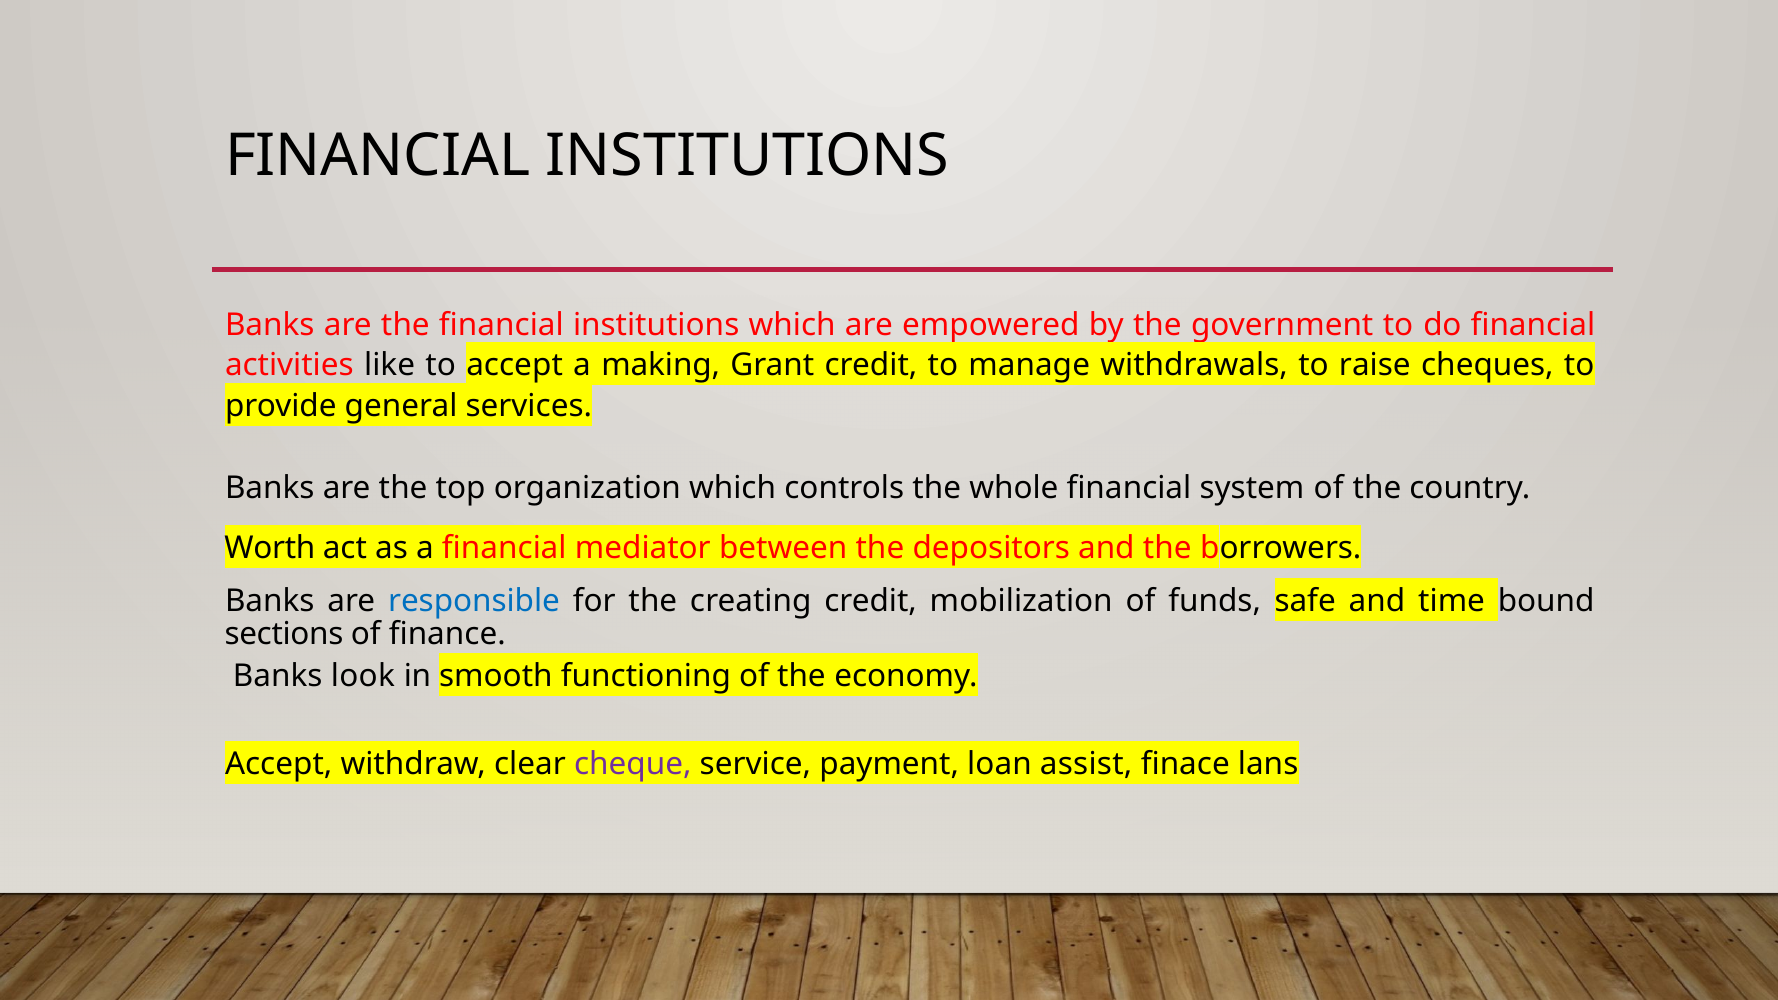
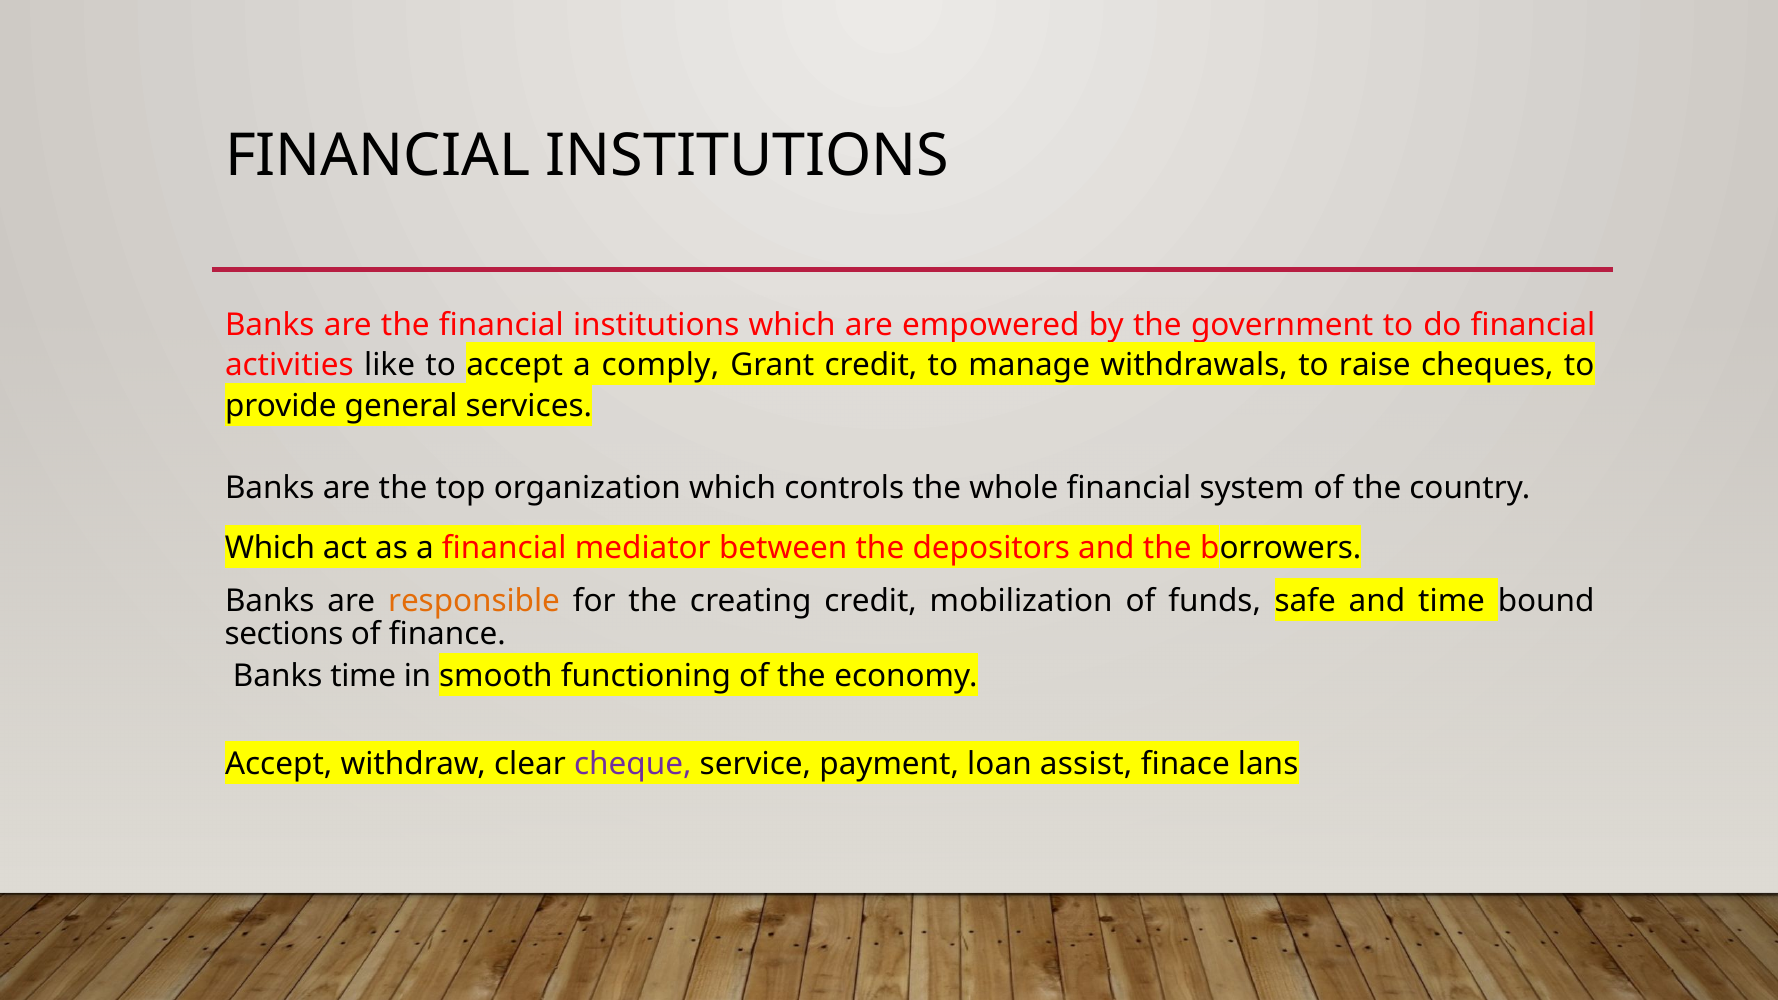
making: making -> comply
Worth at (270, 549): Worth -> Which
responsible colour: blue -> orange
Banks look: look -> time
